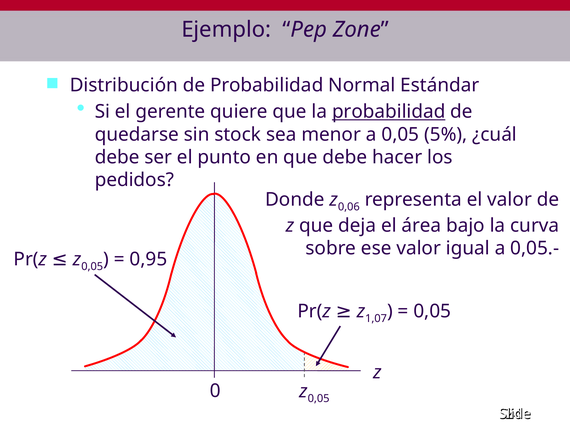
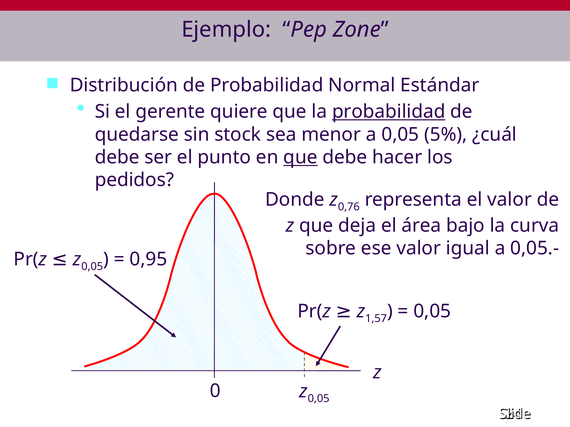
que at (300, 157) underline: none -> present
0,06: 0,06 -> 0,76
1,07: 1,07 -> 1,57
